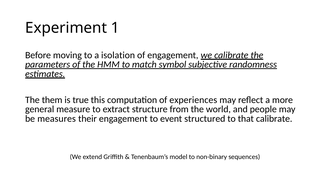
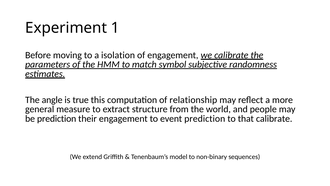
them: them -> angle
experiences: experiences -> relationship
be measures: measures -> prediction
event structured: structured -> prediction
